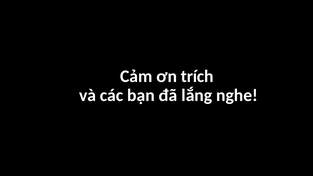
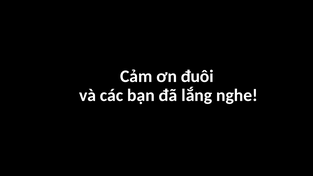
trích: trích -> đuôi
